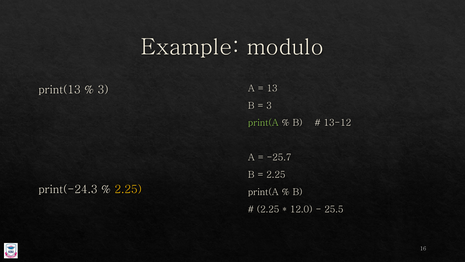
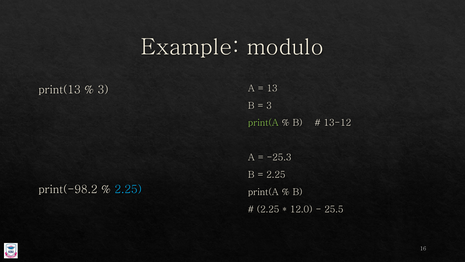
-25.7: -25.7 -> -25.3
print(-24.3: print(-24.3 -> print(-98.2
2.25 at (128, 189) colour: yellow -> light blue
